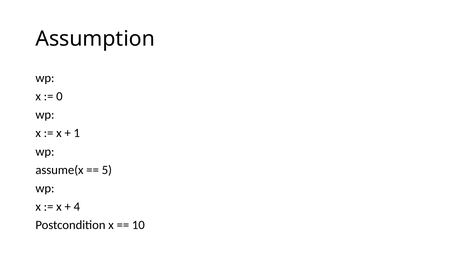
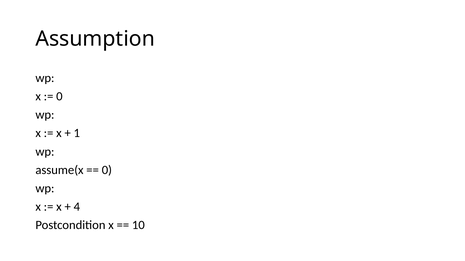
5 at (107, 170): 5 -> 0
